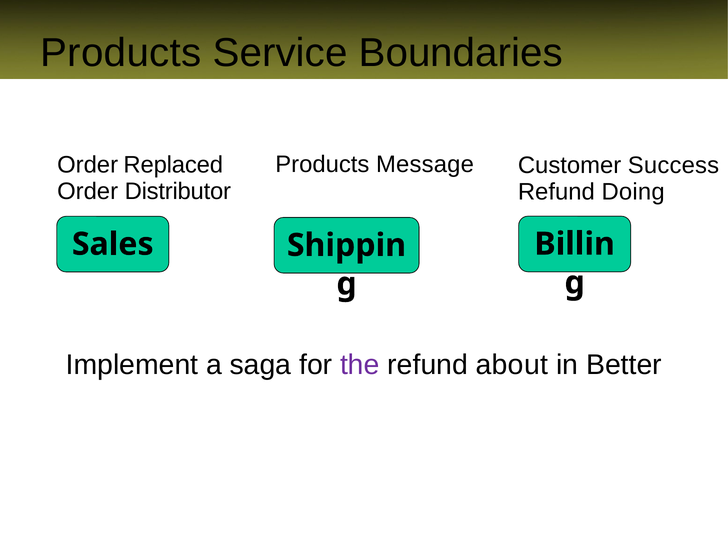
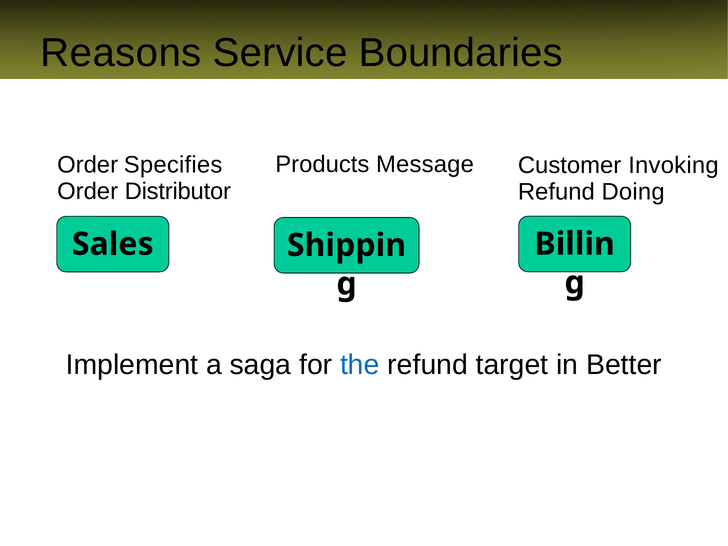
Products at (121, 53): Products -> Reasons
Success: Success -> Invoking
Replaced: Replaced -> Specifies
the colour: purple -> blue
about: about -> target
